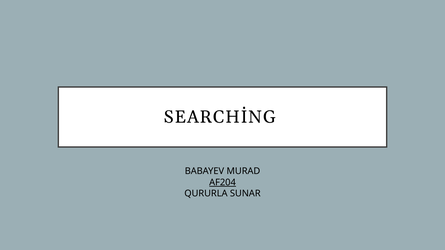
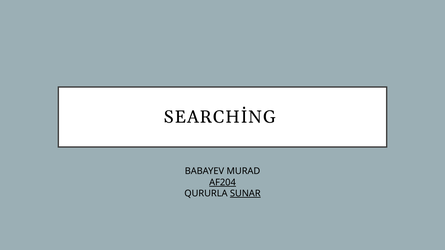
SUNAR underline: none -> present
